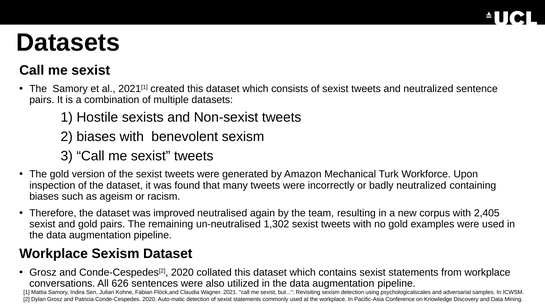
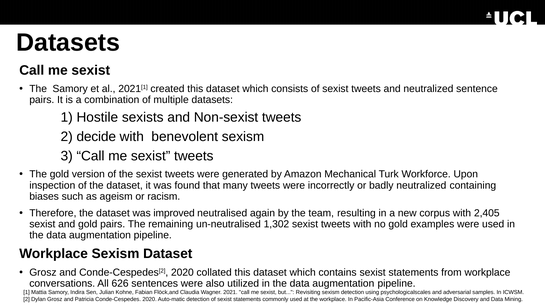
2 biases: biases -> decide
